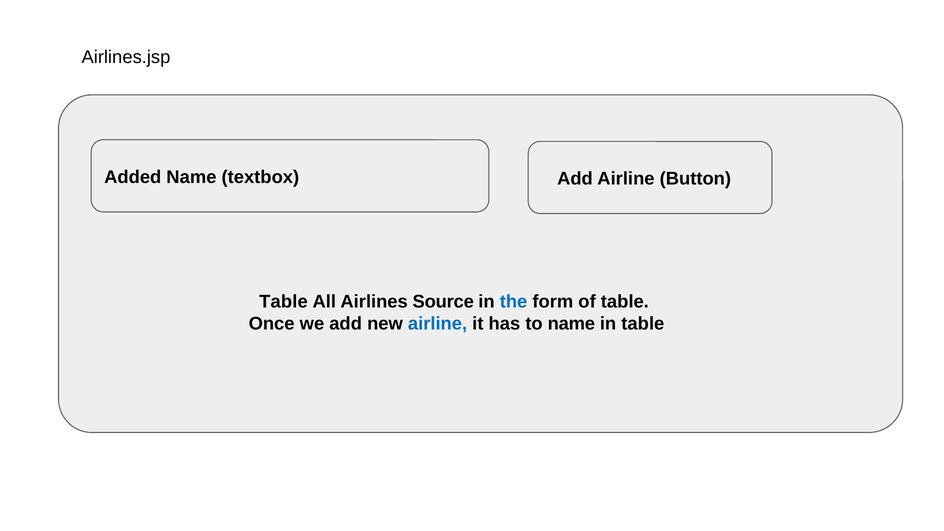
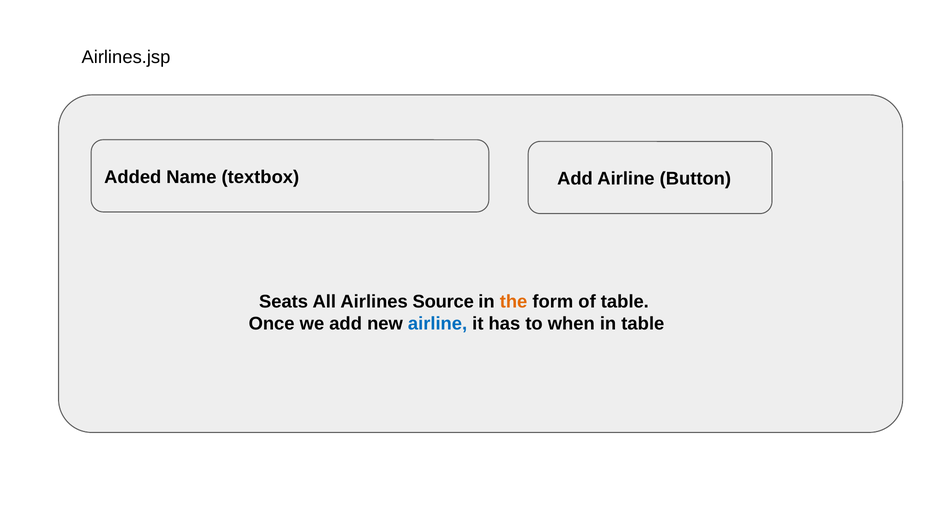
Table at (283, 302): Table -> Seats
the colour: blue -> orange
to name: name -> when
